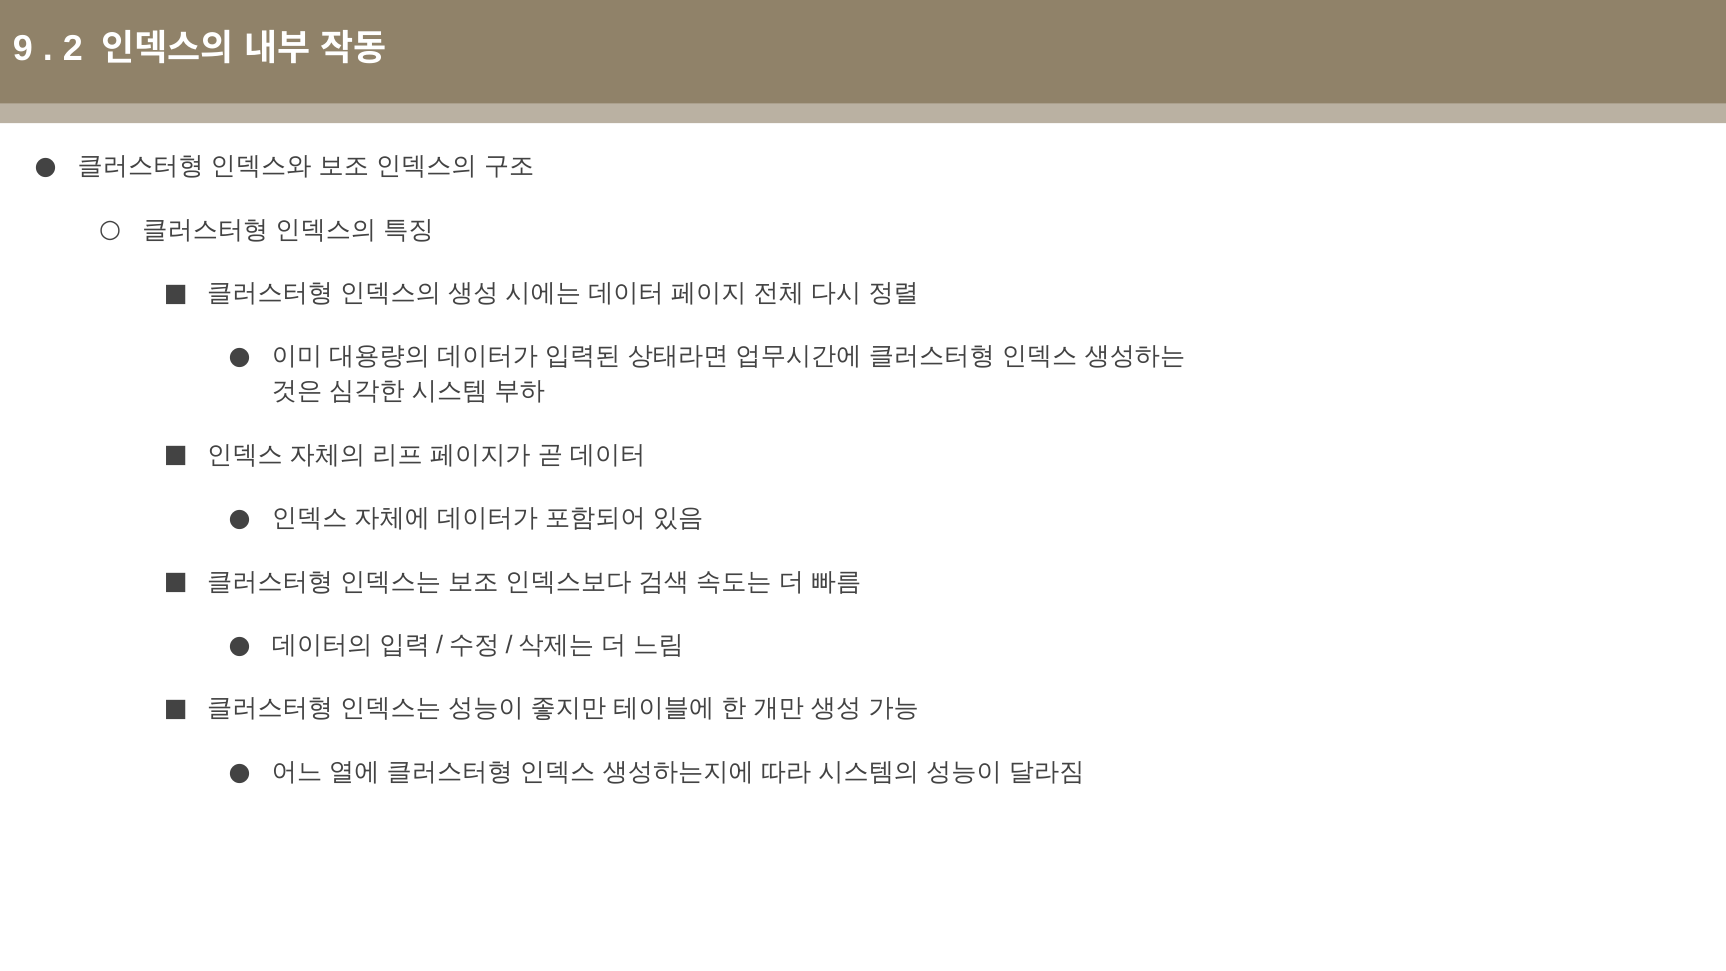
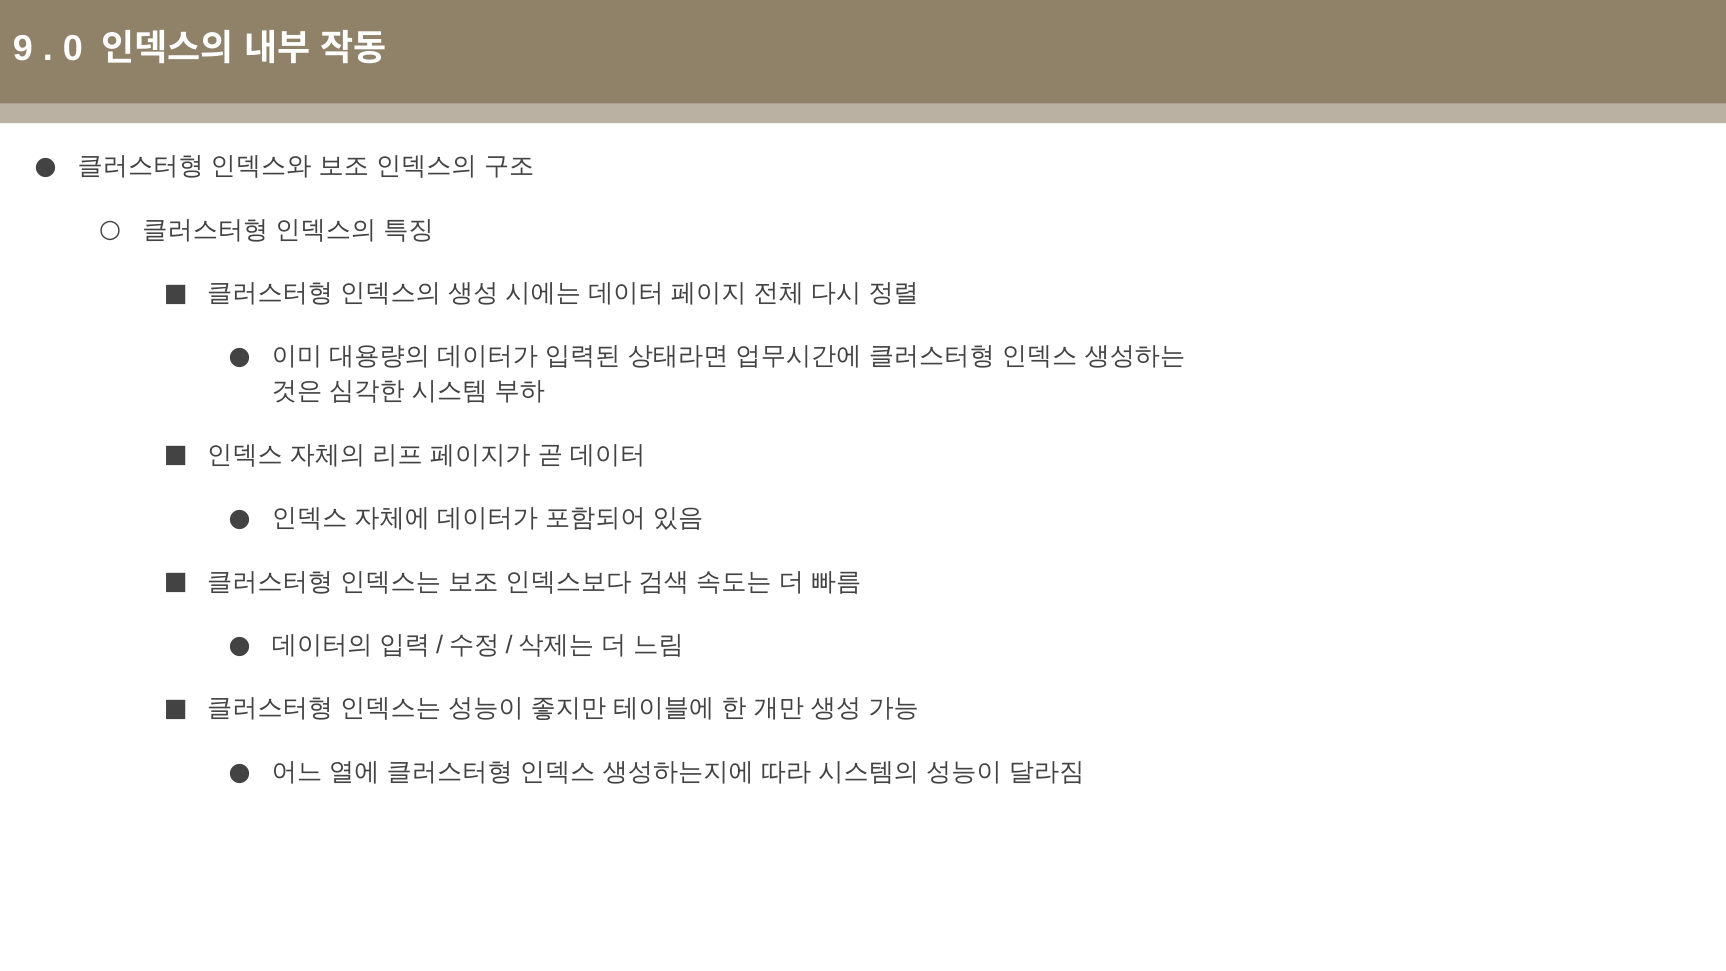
2: 2 -> 0
